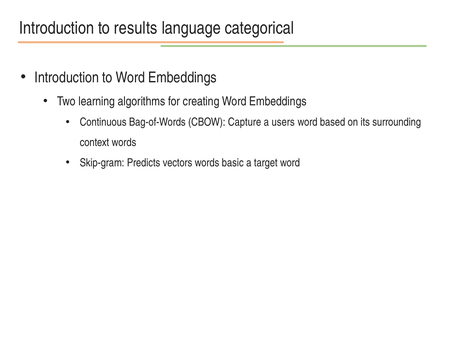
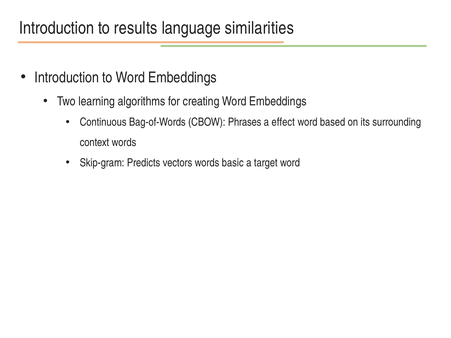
categorical: categorical -> similarities
Capture: Capture -> Phrases
users: users -> effect
